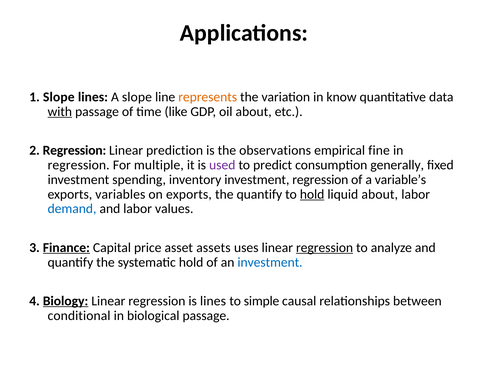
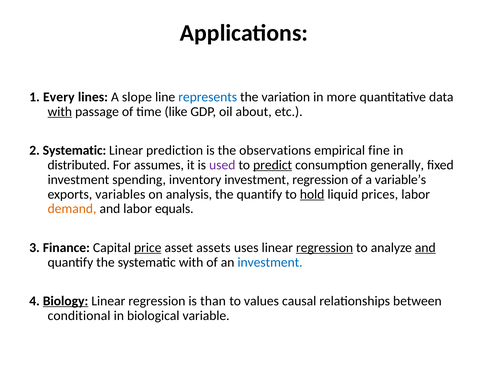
1 Slope: Slope -> Every
represents colour: orange -> blue
know: know -> more
2 Regression: Regression -> Systematic
regression at (79, 165): regression -> distributed
multiple: multiple -> assumes
predict underline: none -> present
on exports: exports -> analysis
liquid about: about -> prices
demand colour: blue -> orange
values: values -> equals
Finance underline: present -> none
price underline: none -> present
and at (425, 248) underline: none -> present
systematic hold: hold -> with
is lines: lines -> than
simple: simple -> values
biological passage: passage -> variable
